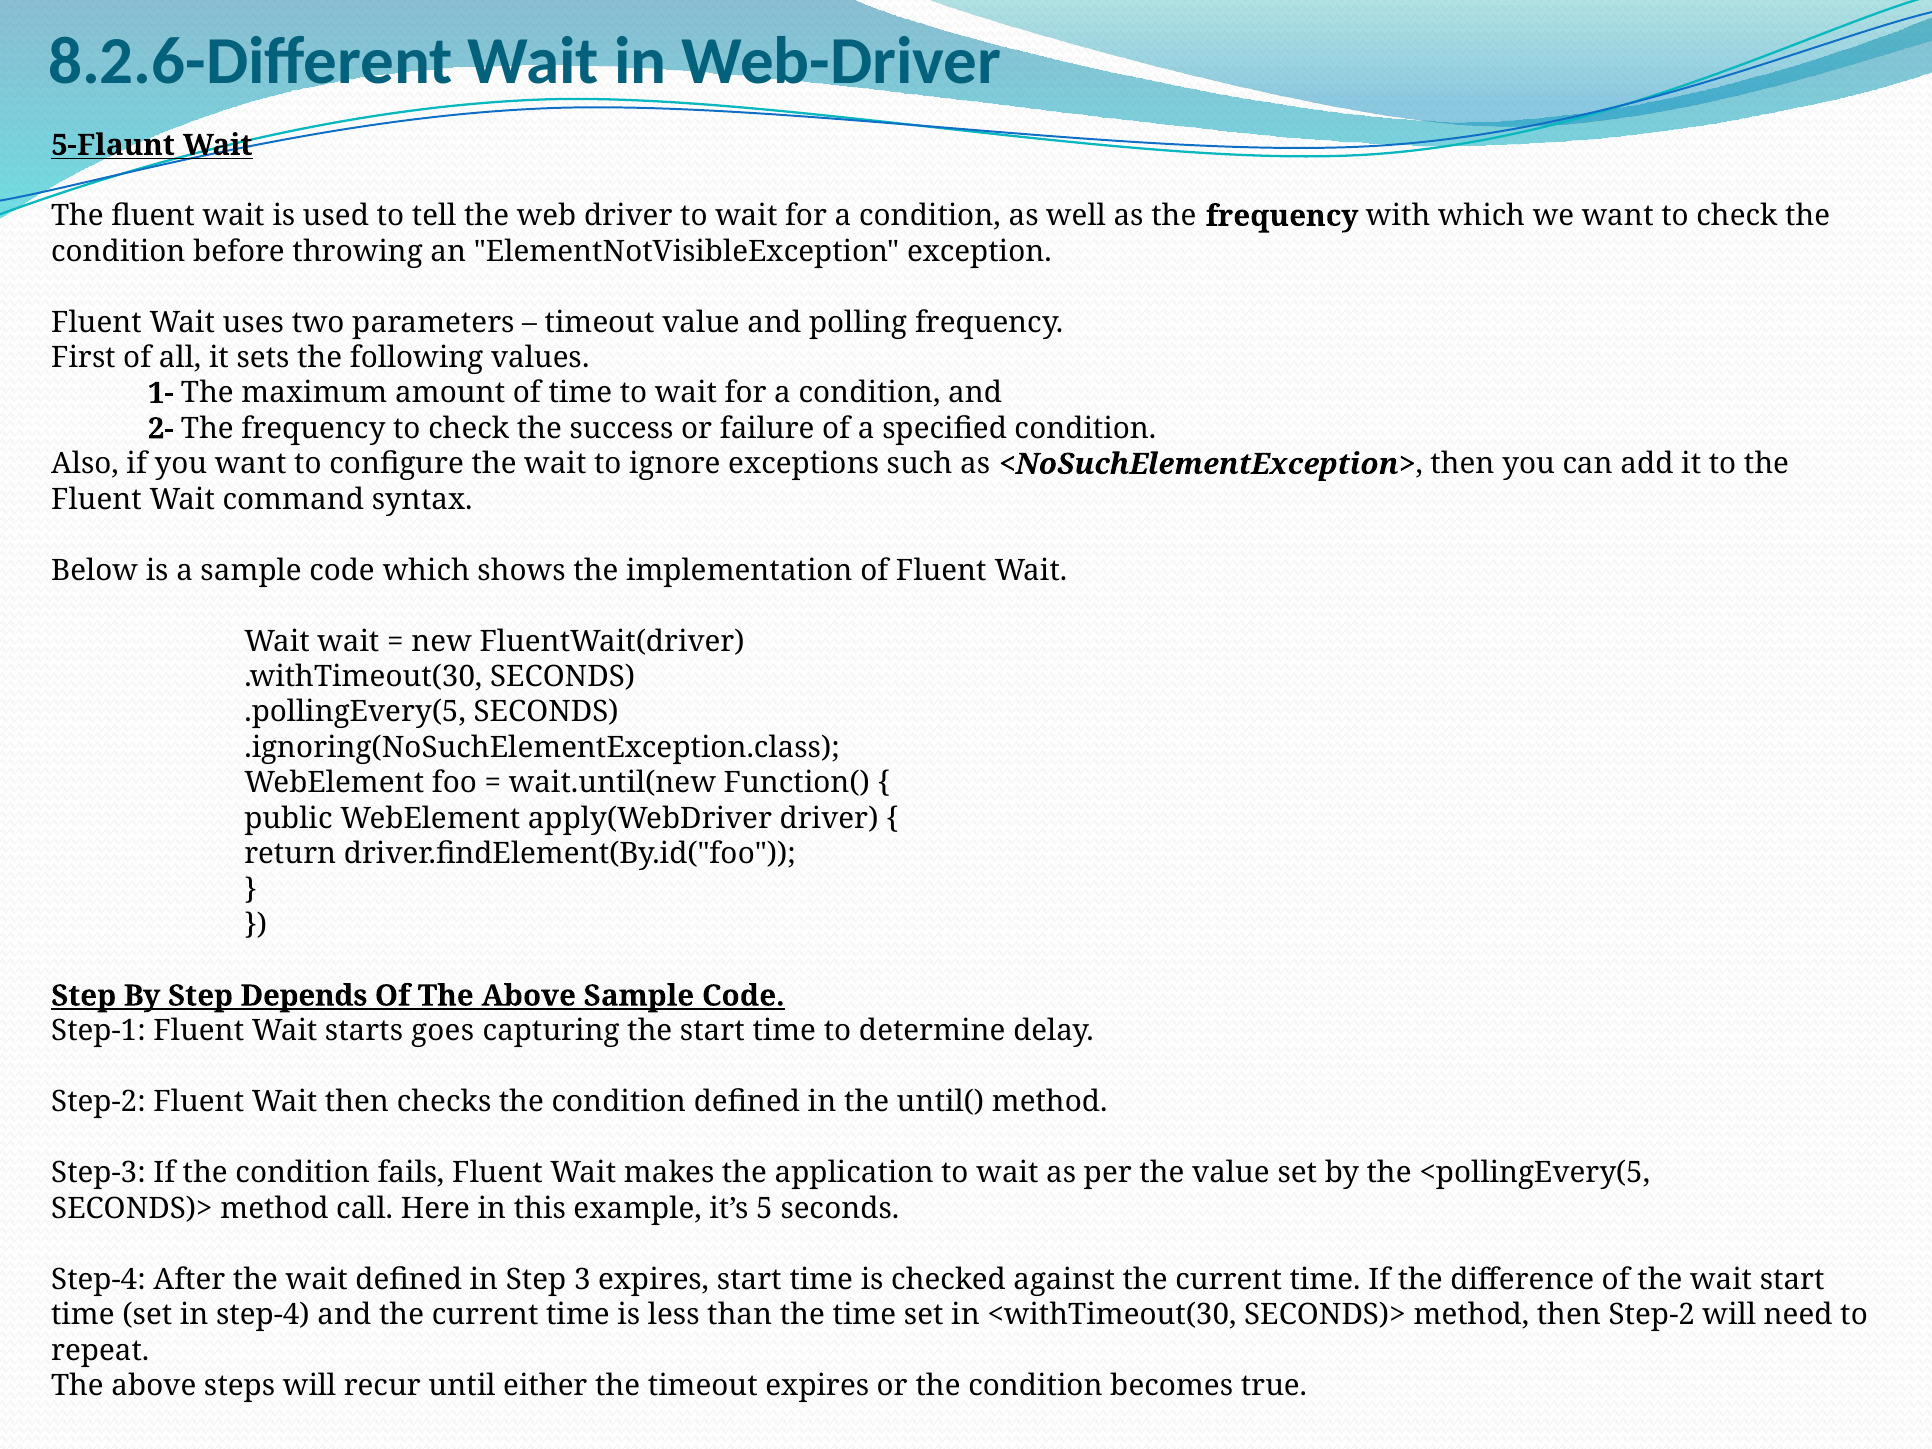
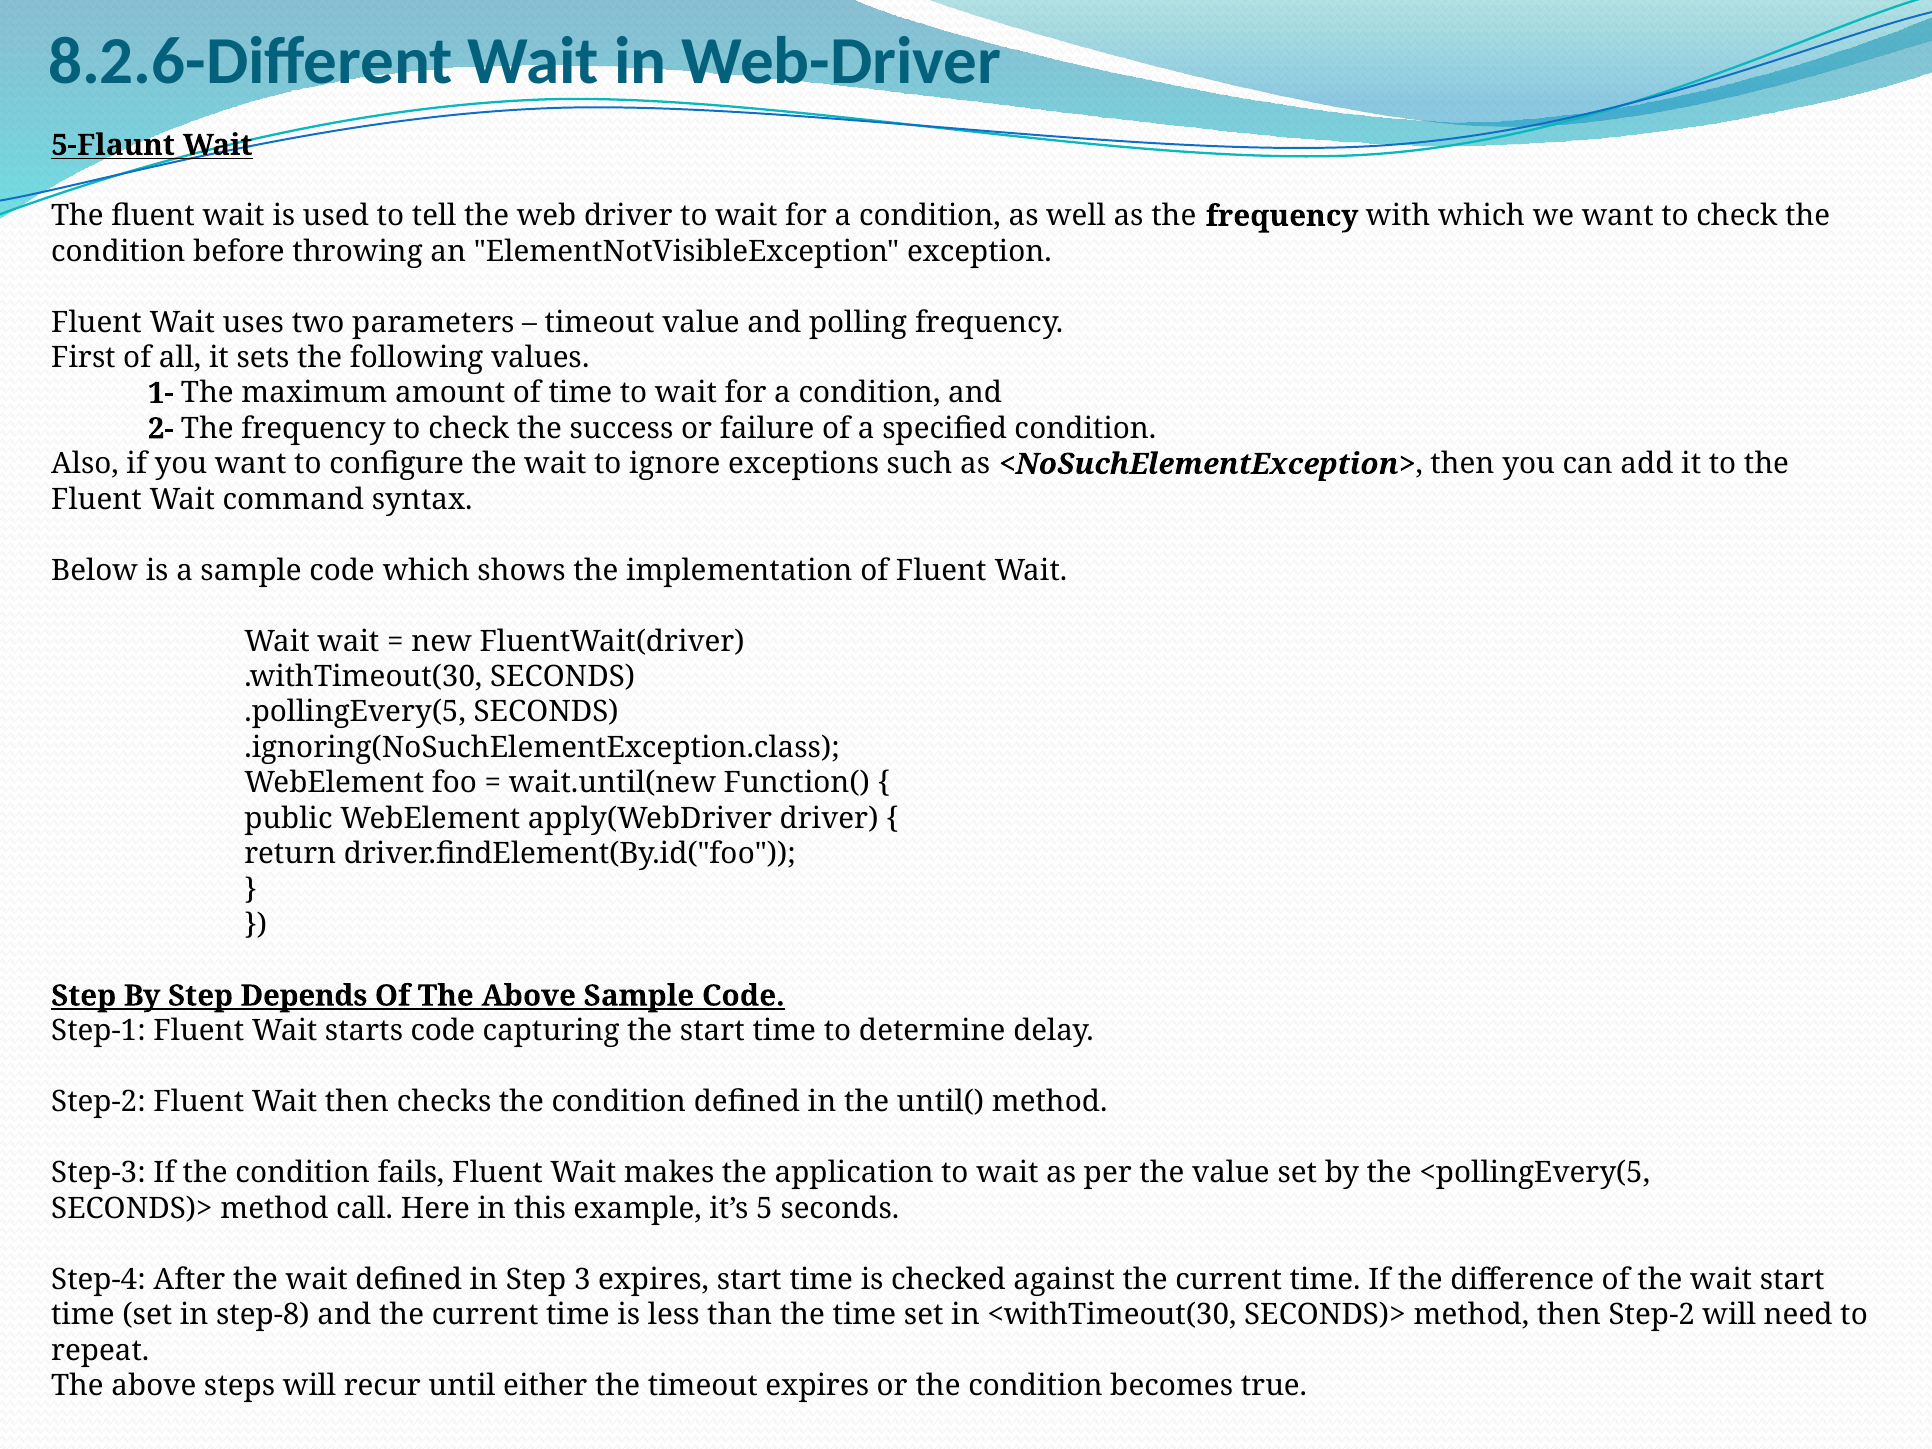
starts goes: goes -> code
in step-4: step-4 -> step-8
